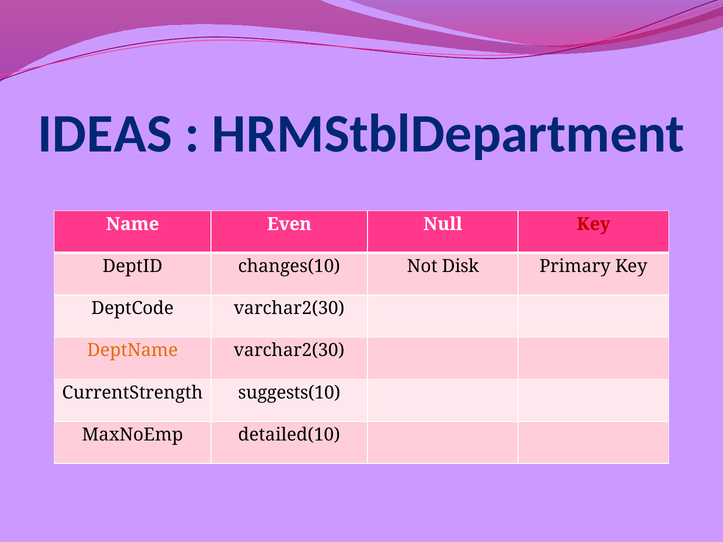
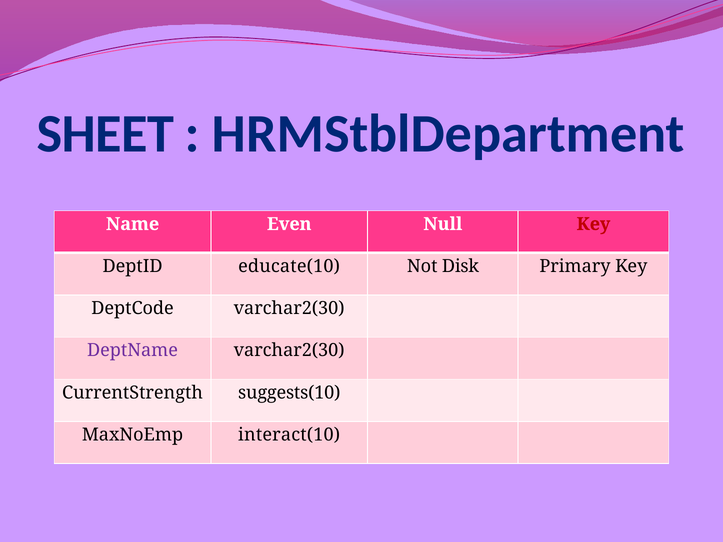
IDEAS: IDEAS -> SHEET
changes(10: changes(10 -> educate(10
DeptName colour: orange -> purple
detailed(10: detailed(10 -> interact(10
